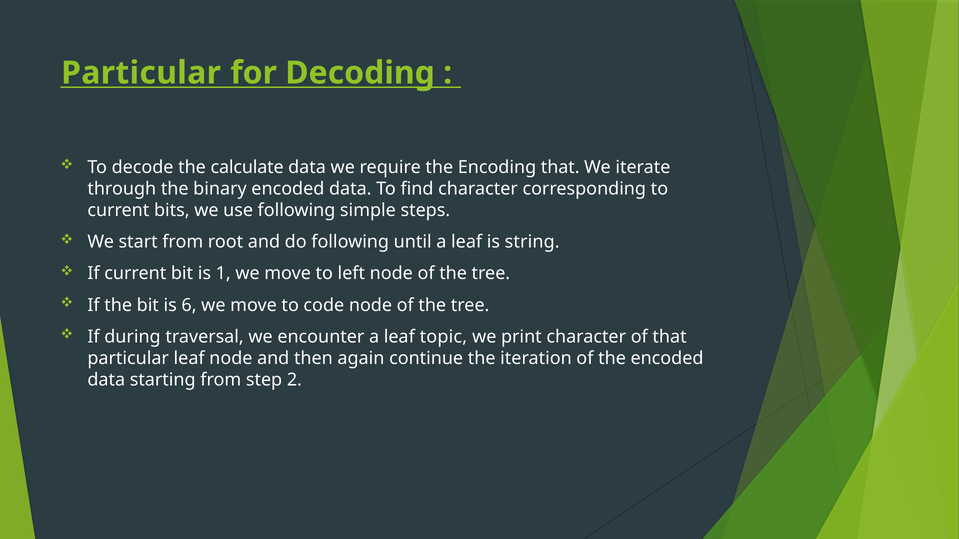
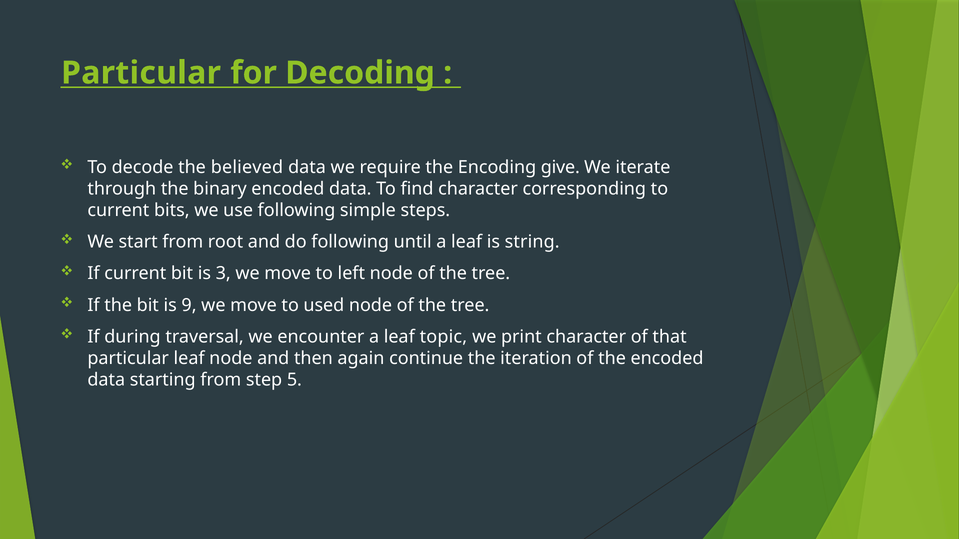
calculate: calculate -> believed
Encoding that: that -> give
1: 1 -> 3
6: 6 -> 9
code: code -> used
2: 2 -> 5
